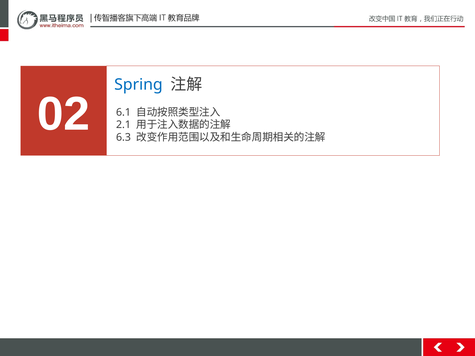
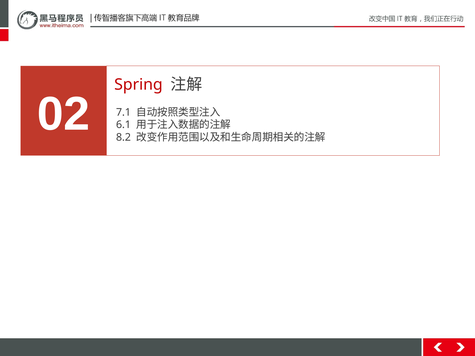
Spring colour: blue -> red
6.1: 6.1 -> 7.1
2.1: 2.1 -> 6.1
6.3: 6.3 -> 8.2
